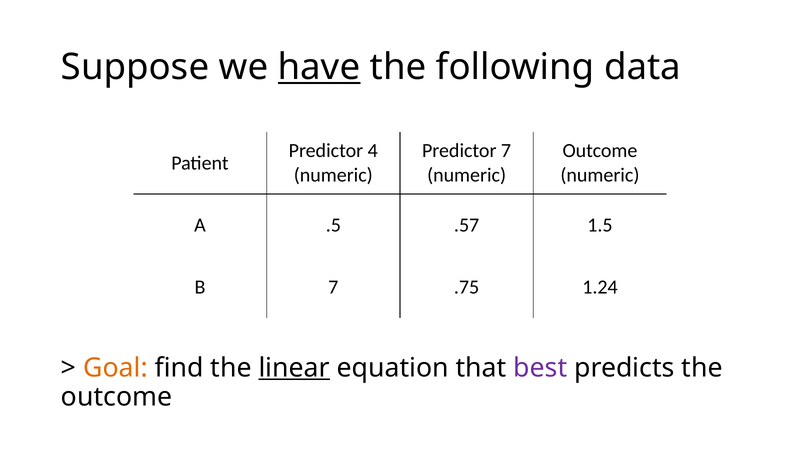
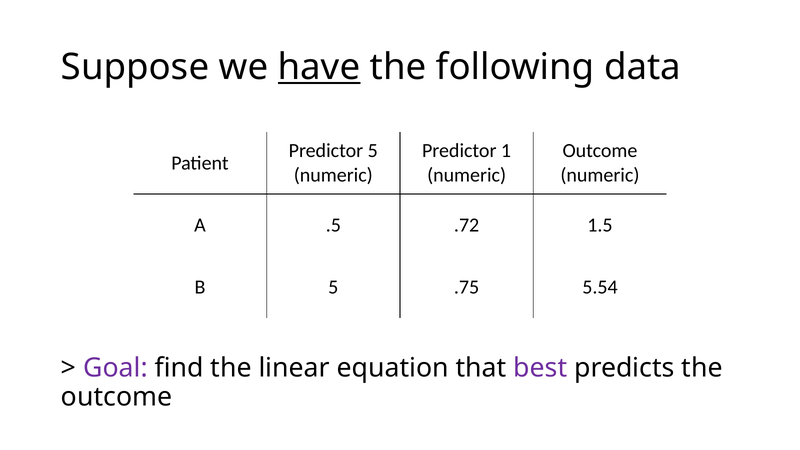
Predictor 4: 4 -> 5
Predictor 7: 7 -> 1
.57: .57 -> .72
B 7: 7 -> 5
1.24: 1.24 -> 5.54
Goal colour: orange -> purple
linear underline: present -> none
